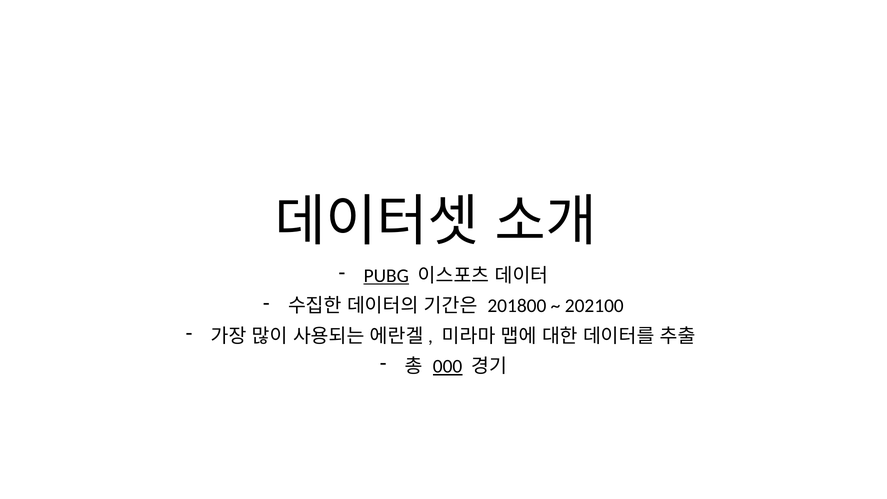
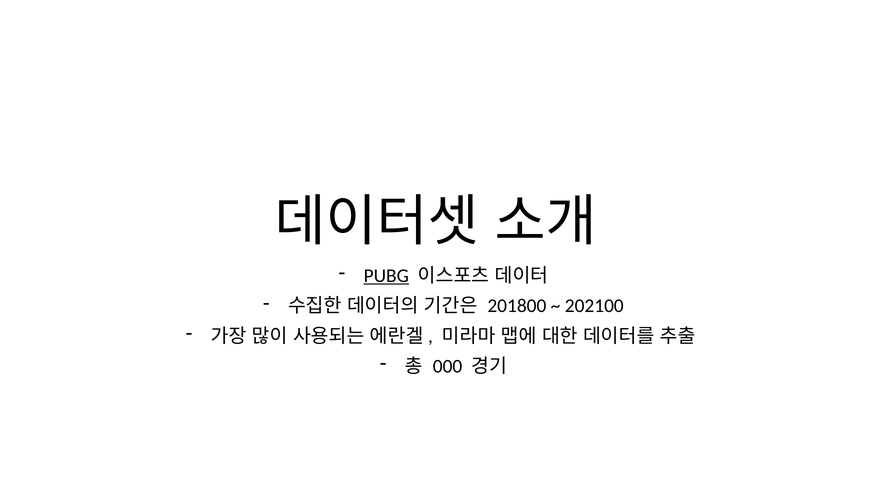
000 underline: present -> none
